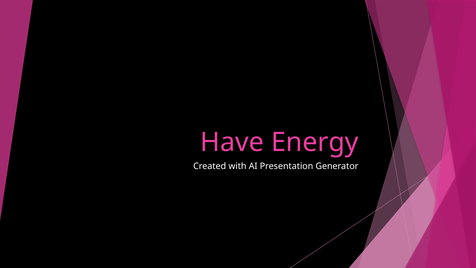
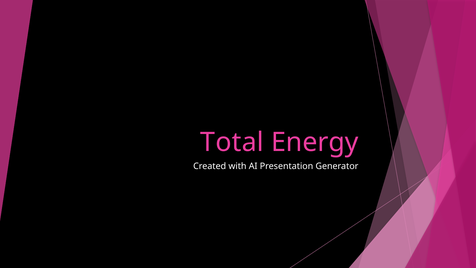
Have: Have -> Total
